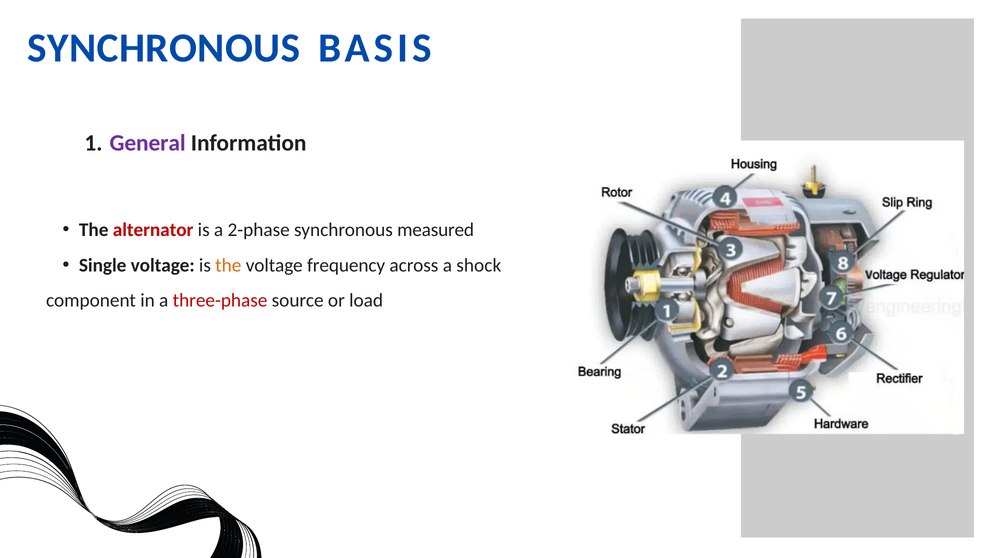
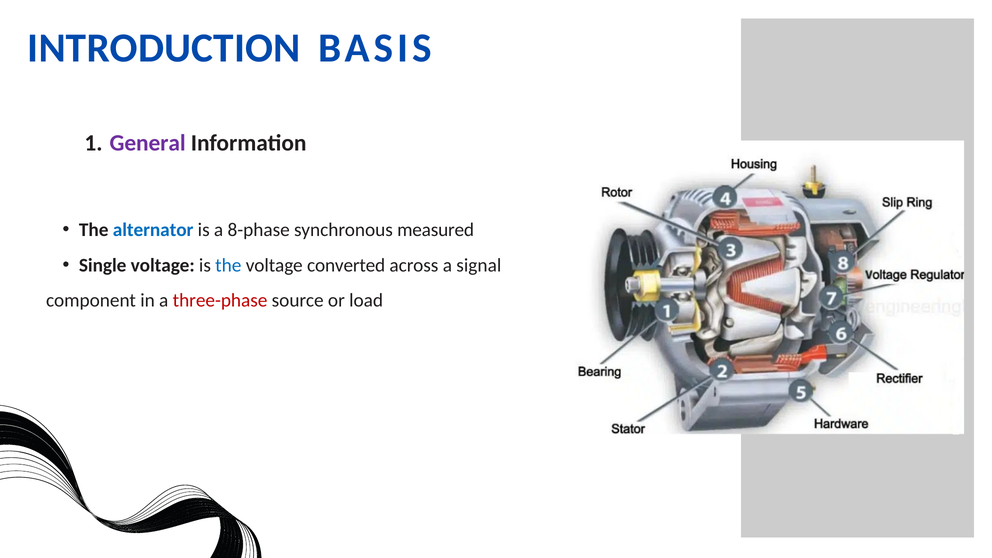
SYNCHRONOUS at (164, 48): SYNCHRONOUS -> INTRODUCTION
alternator colour: red -> blue
2-phase: 2-phase -> 8-phase
the at (228, 265) colour: orange -> blue
frequency: frequency -> converted
shock: shock -> signal
